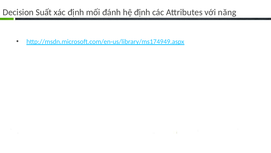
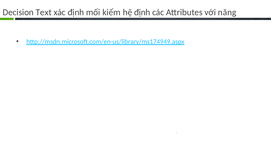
Suất: Suất -> Text
đánh: đánh -> kiếm
